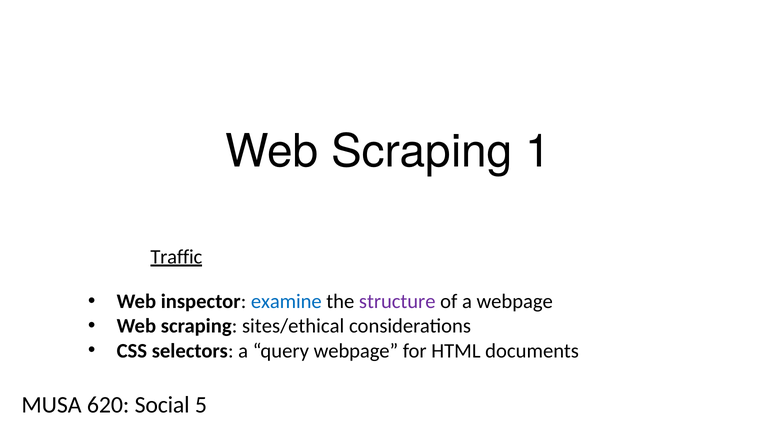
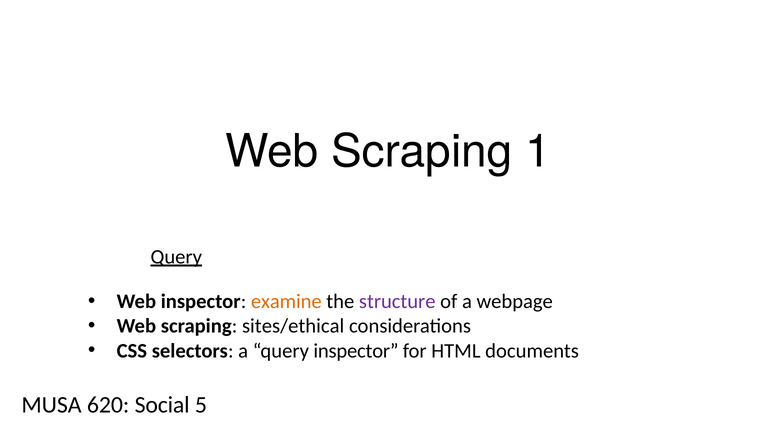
Traffic at (176, 257): Traffic -> Query
examine colour: blue -> orange
query webpage: webpage -> inspector
